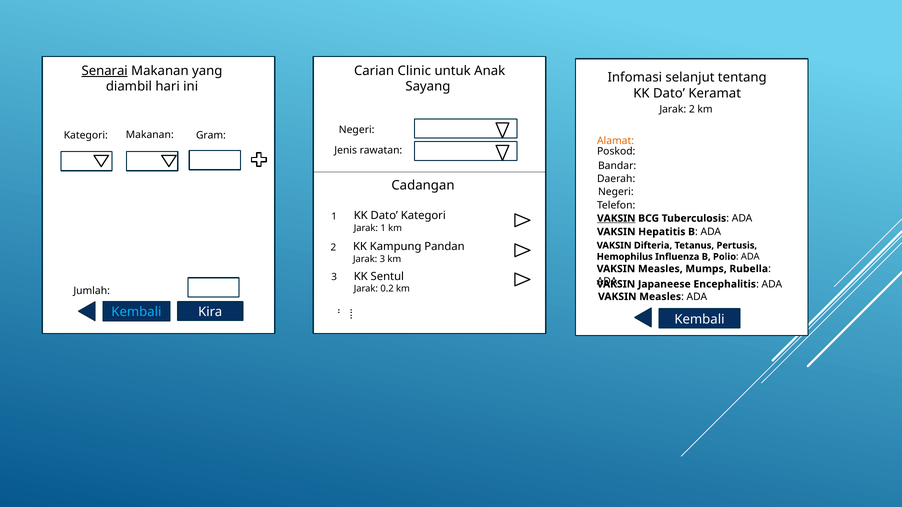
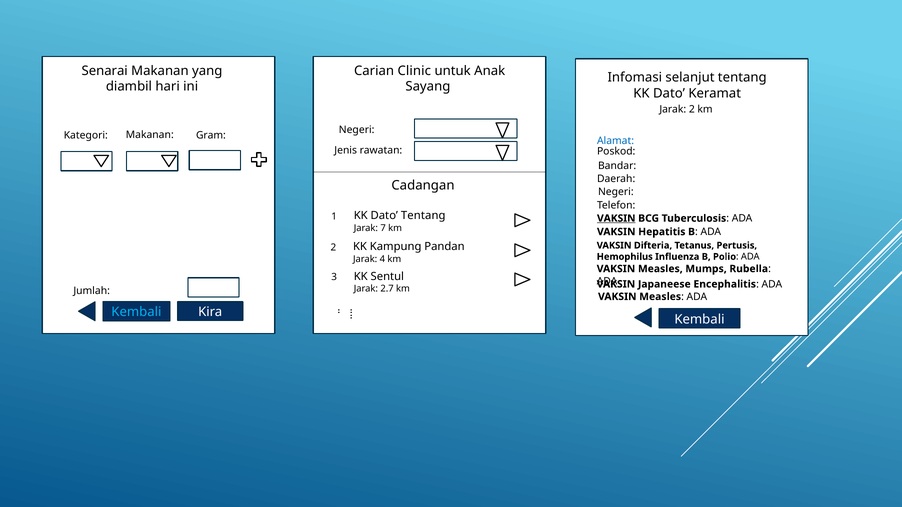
Senarai underline: present -> none
Alamat colour: orange -> blue
Dato Kategori: Kategori -> Tentang
Jarak 1: 1 -> 7
Jarak 3: 3 -> 4
0.2: 0.2 -> 2.7
